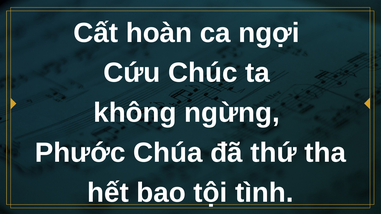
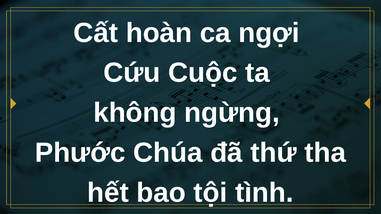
Chúc: Chúc -> Cuộc
